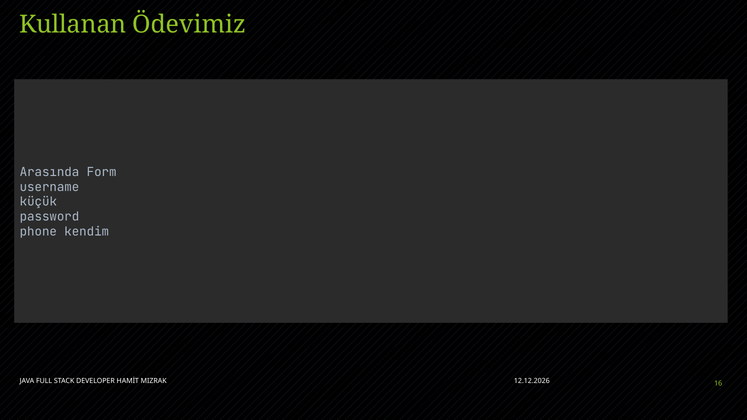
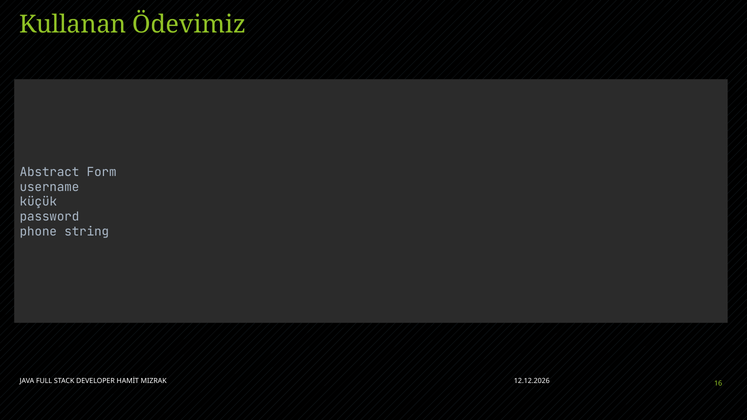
Arasında: Arasında -> Abstract
kendim: kendim -> string
